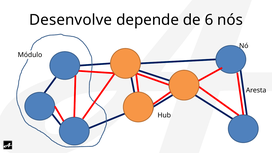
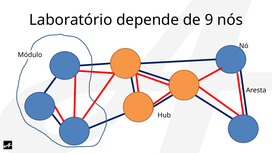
Desenvolve: Desenvolve -> Laboratório
6: 6 -> 9
